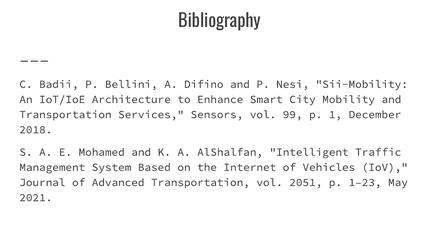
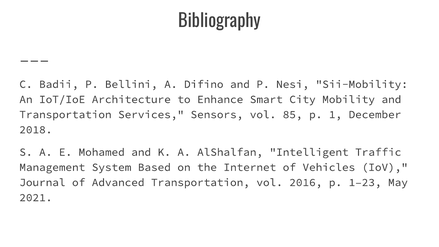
99: 99 -> 85
2051: 2051 -> 2016
